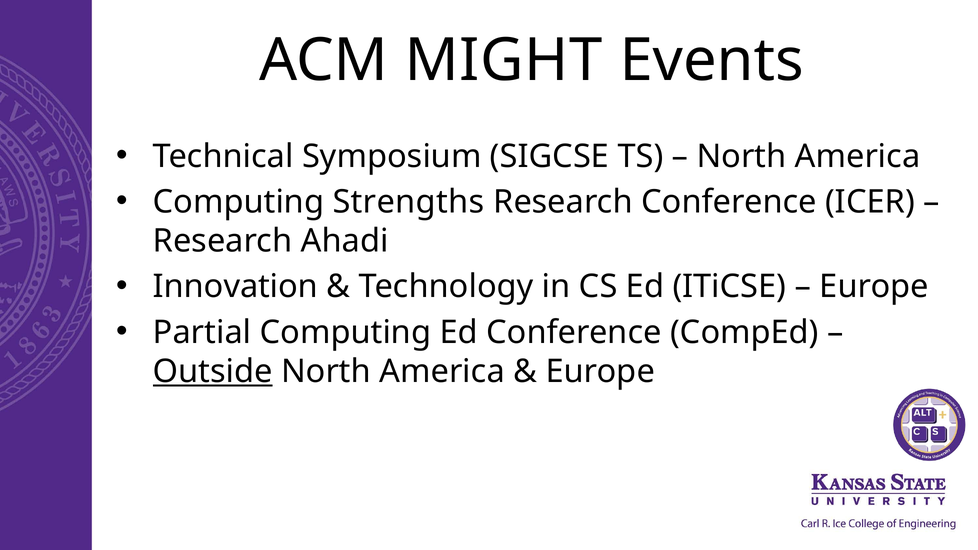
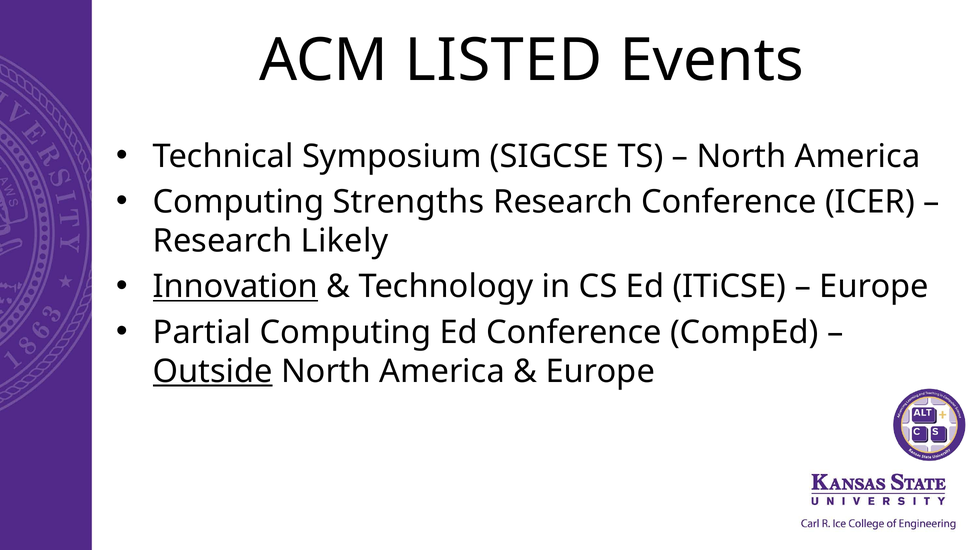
MIGHT: MIGHT -> LISTED
Ahadi: Ahadi -> Likely
Innovation underline: none -> present
